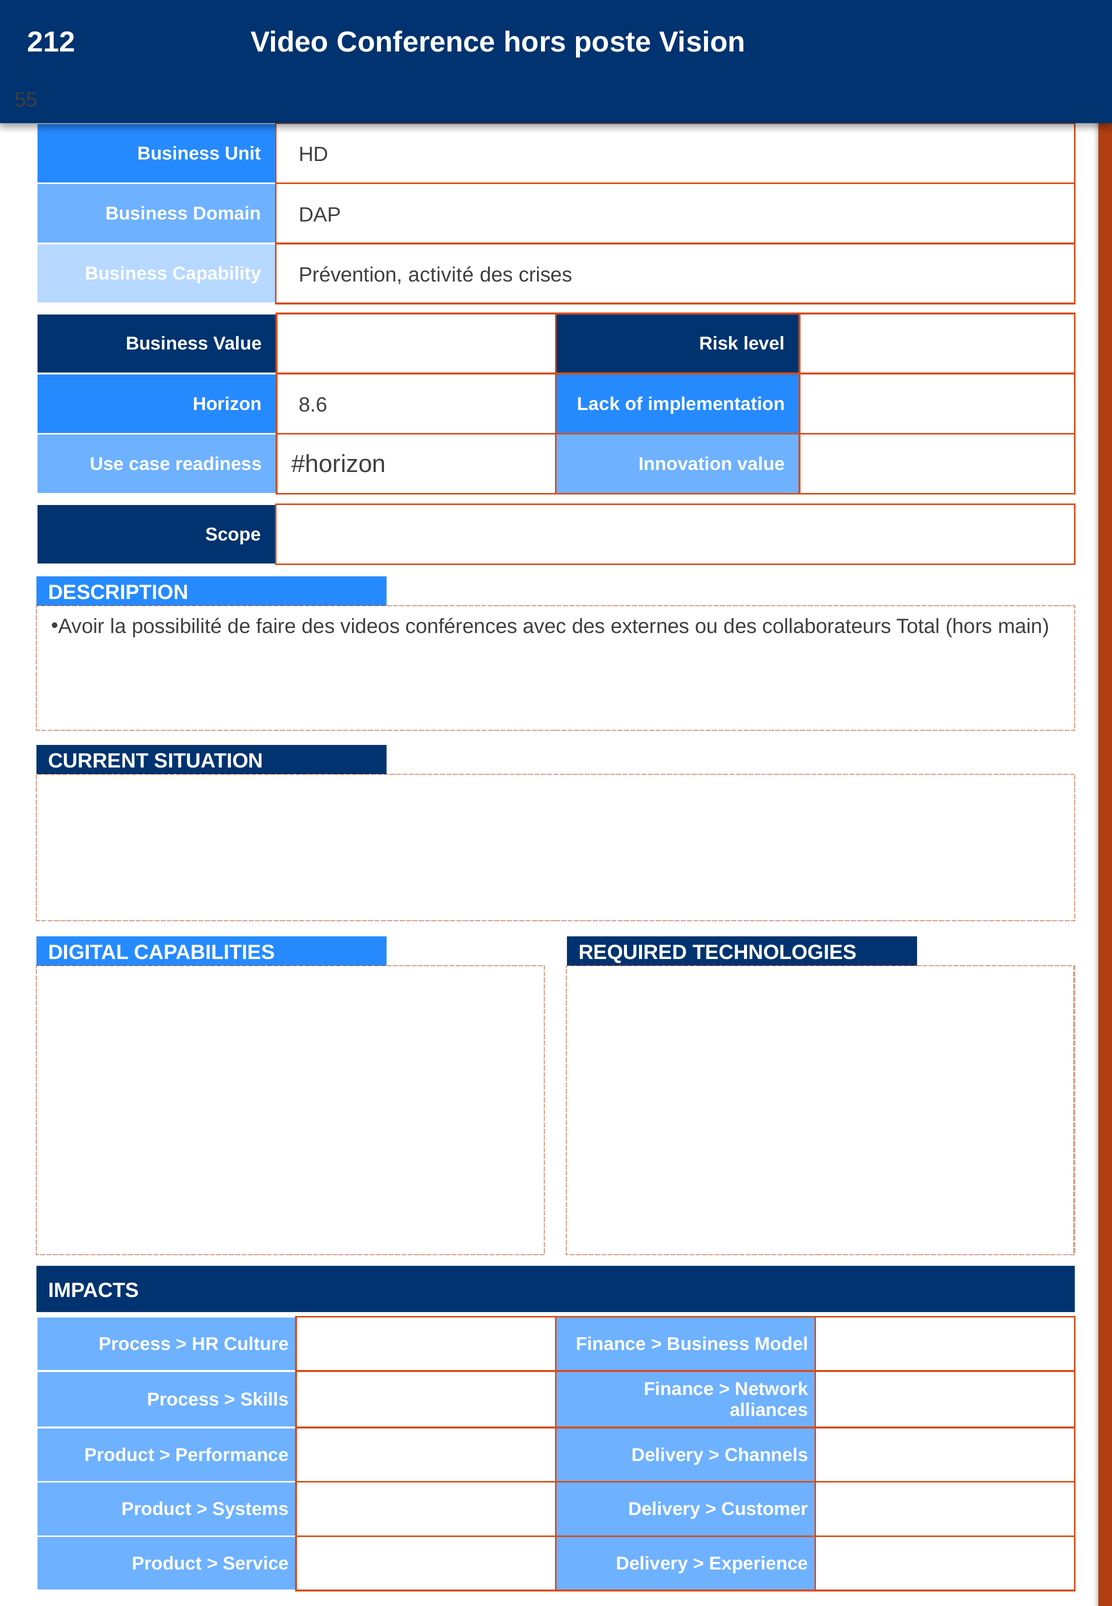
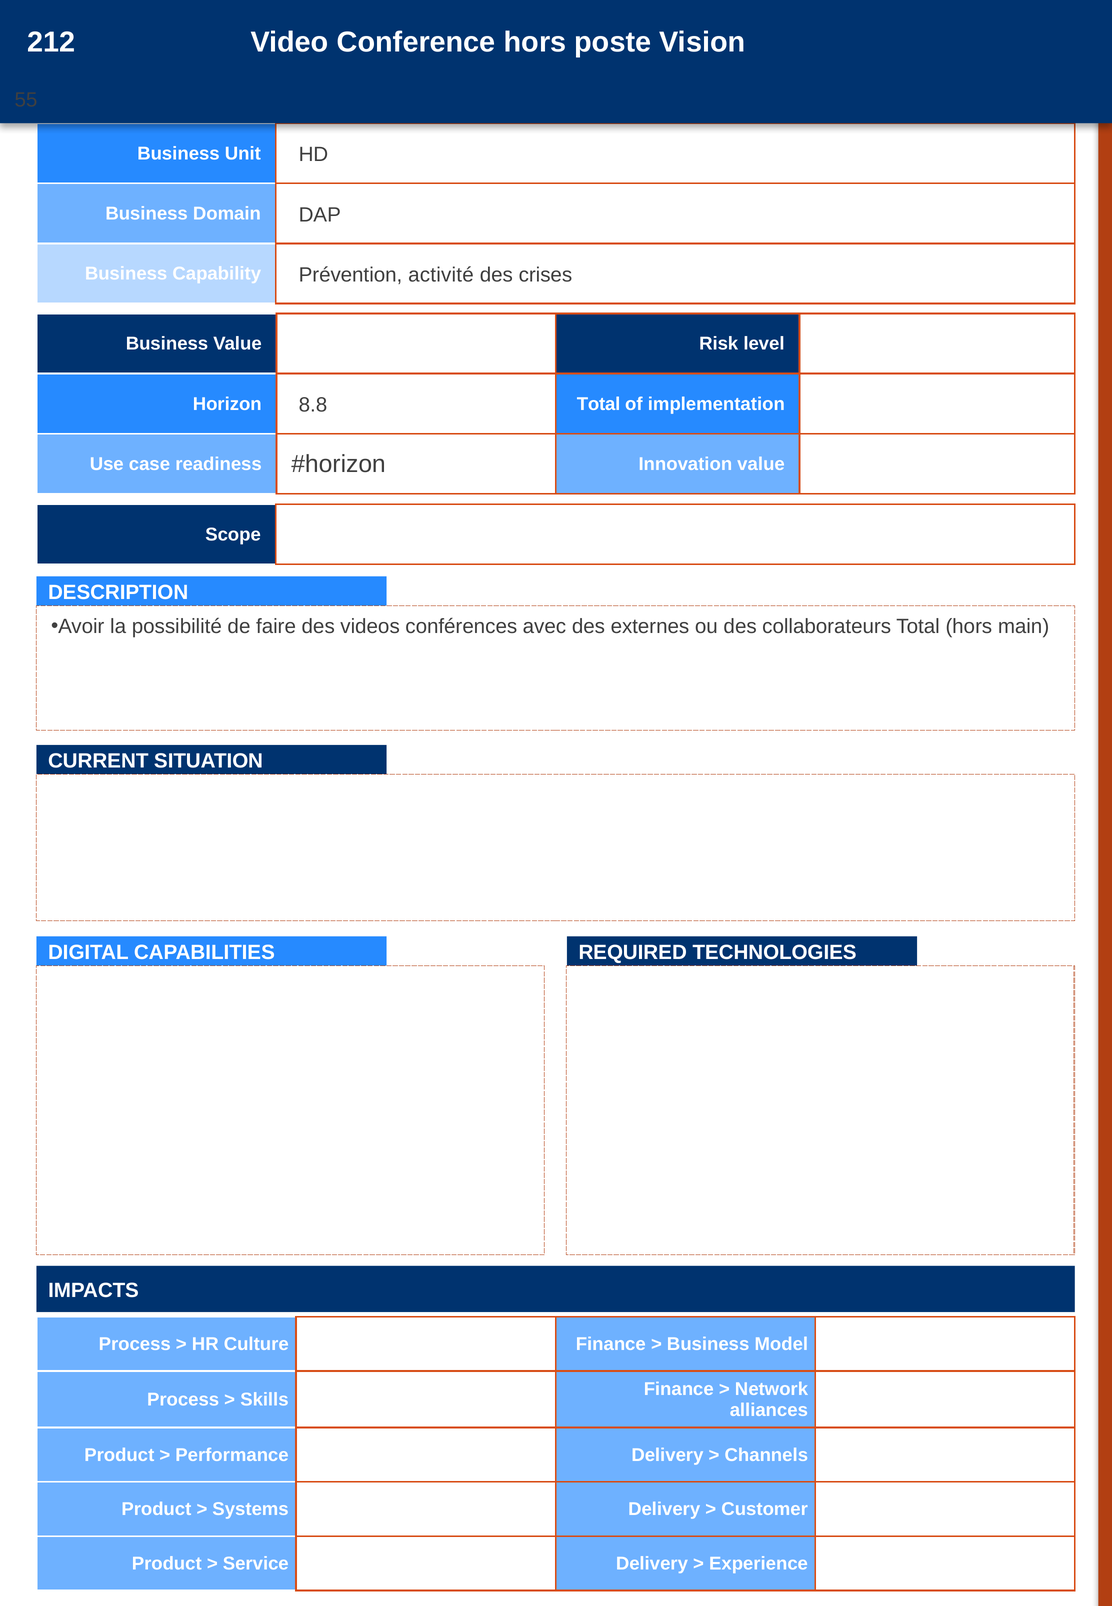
Horizon Lack: Lack -> Total
8.6: 8.6 -> 8.8
